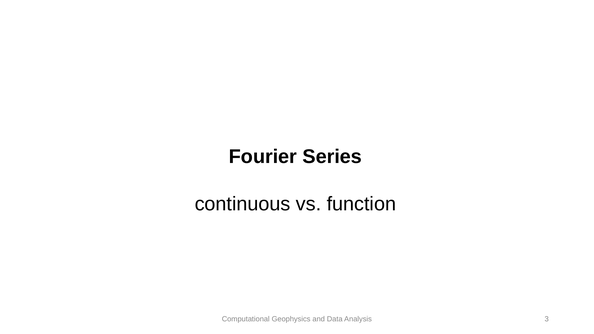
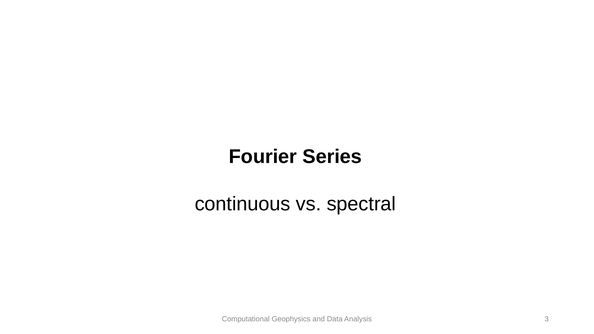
function: function -> spectral
